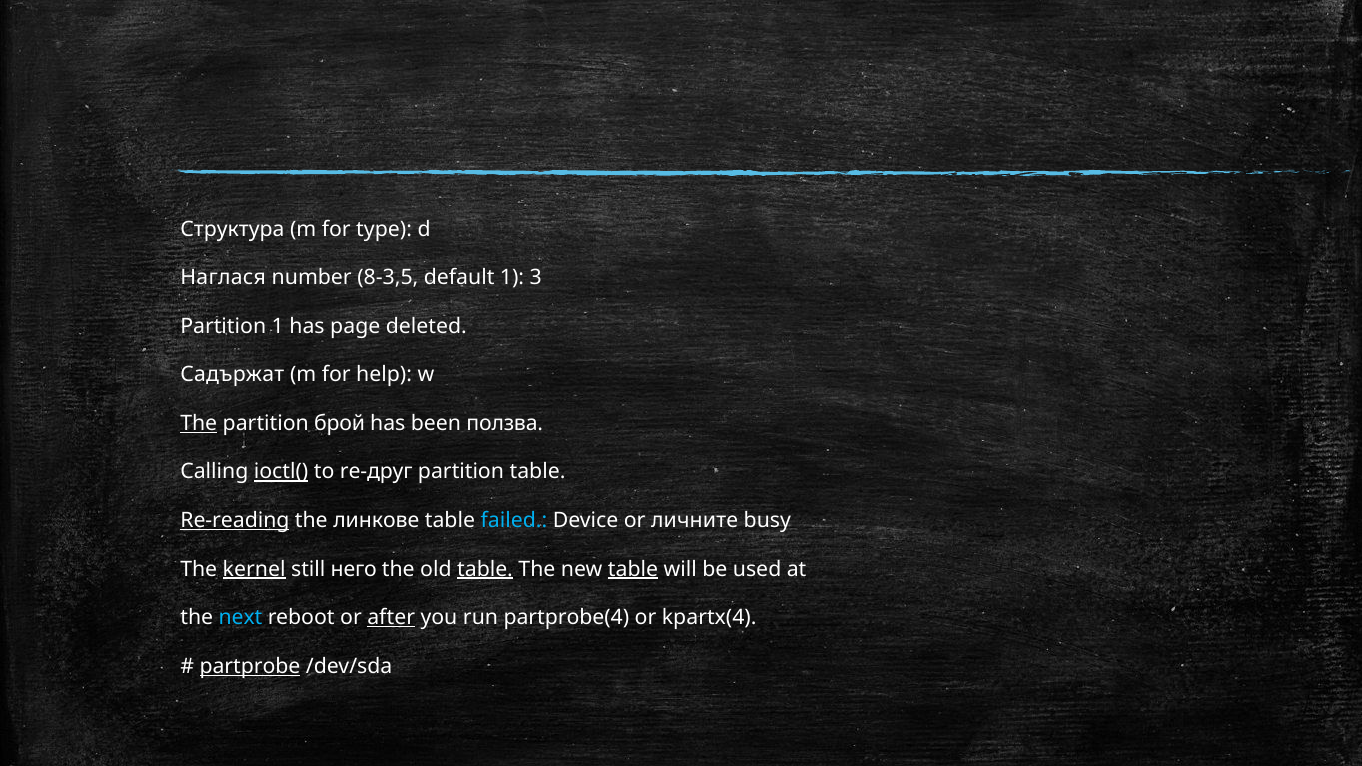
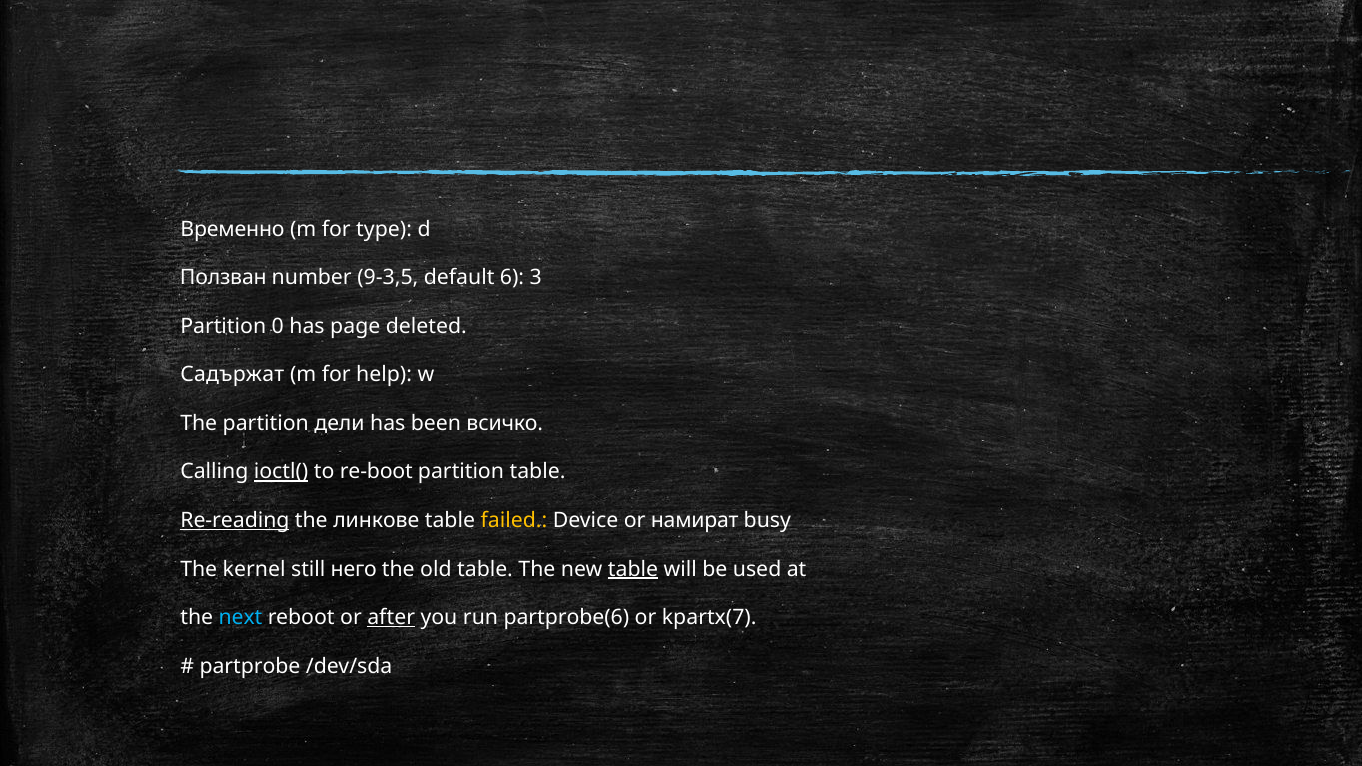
Структура: Структура -> Временно
Наглася: Наглася -> Ползван
8-3,5: 8-3,5 -> 9-3,5
default 1: 1 -> 6
Partition 1: 1 -> 0
The at (199, 424) underline: present -> none
брой: брой -> дели
ползва: ползва -> всичко
re-друг: re-друг -> re-boot
failed colour: light blue -> yellow
личните: личните -> намират
kernel underline: present -> none
table at (485, 569) underline: present -> none
partprobe(4: partprobe(4 -> partprobe(6
kpartx(4: kpartx(4 -> kpartx(7
partprobe underline: present -> none
